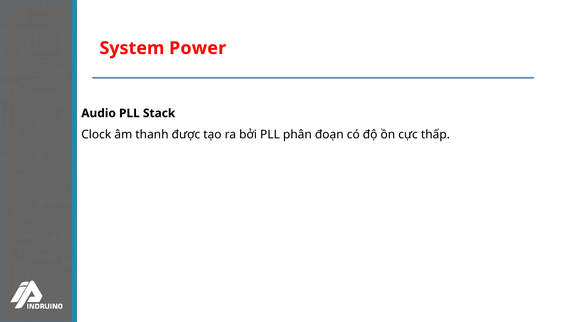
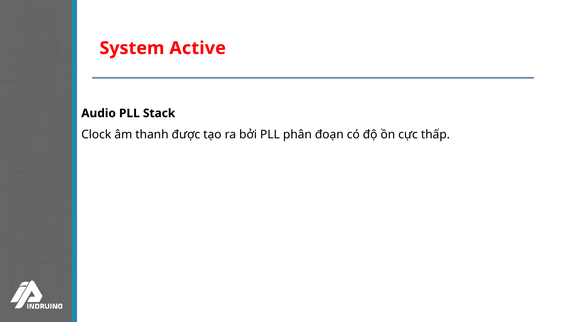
Power: Power -> Active
